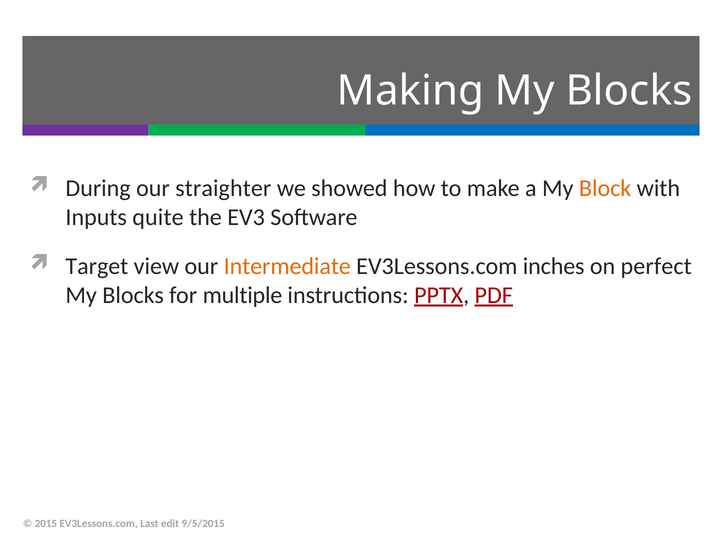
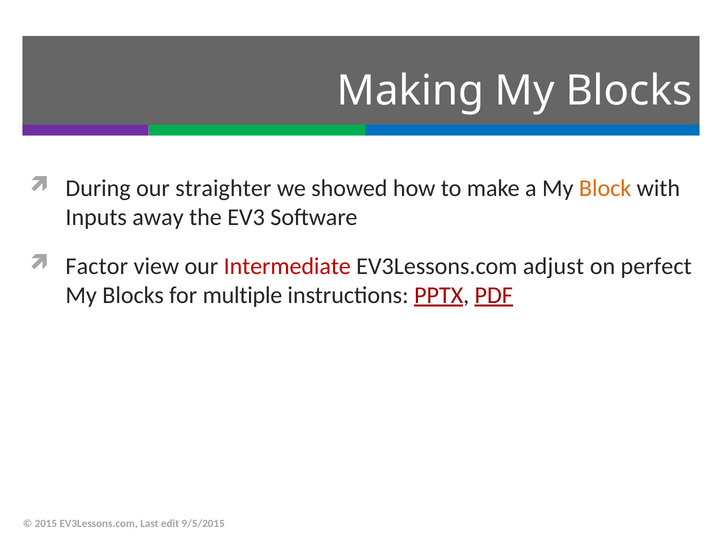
quite: quite -> away
Target: Target -> Factor
Intermediate colour: orange -> red
inches: inches -> adjust
